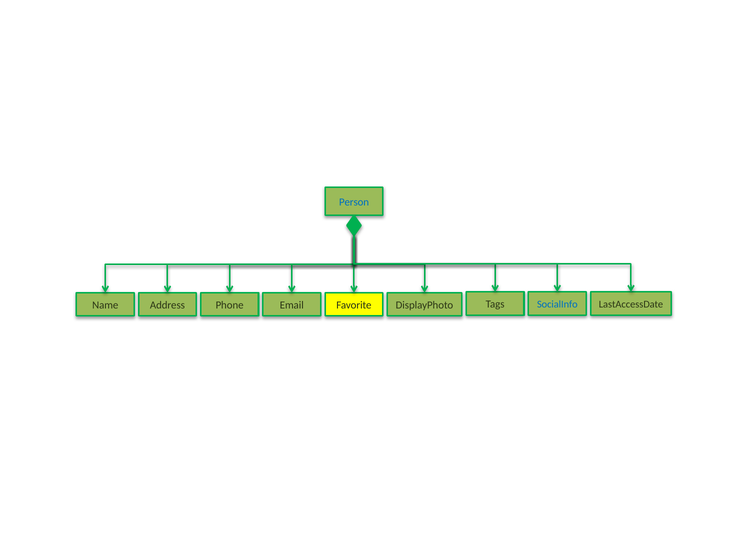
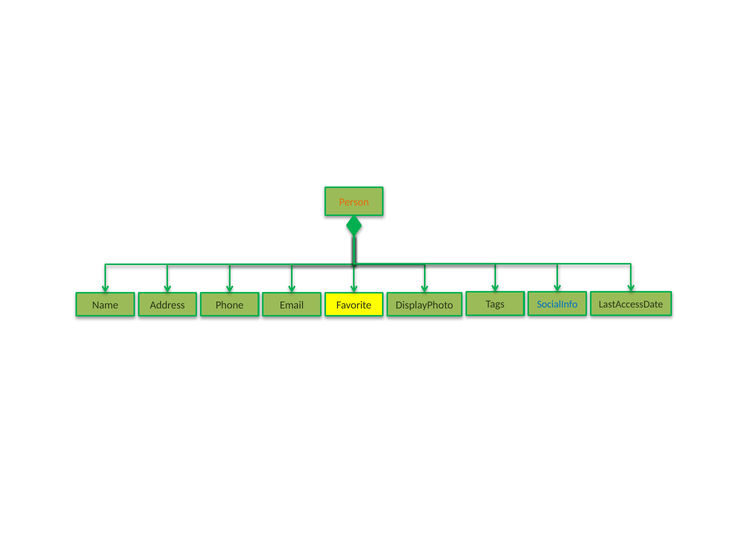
Person colour: blue -> orange
